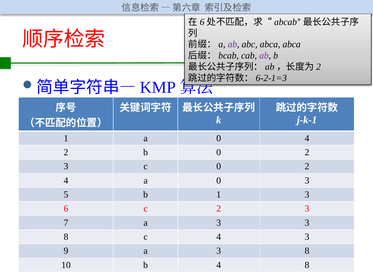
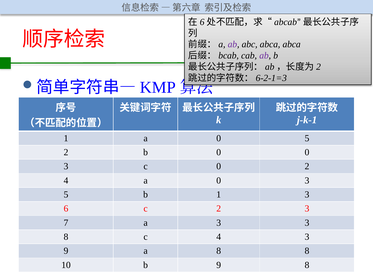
0 4: 4 -> 5
b 0 2: 2 -> 0
9 a 3: 3 -> 8
b 4: 4 -> 9
